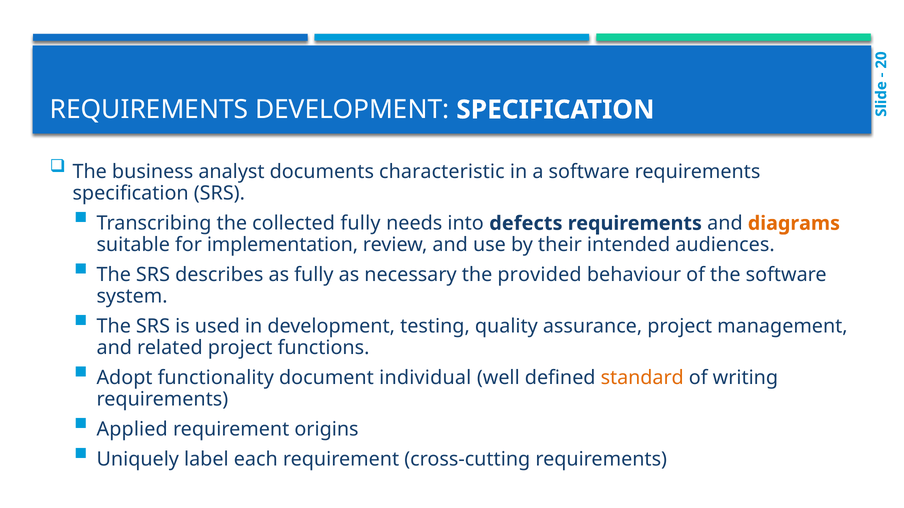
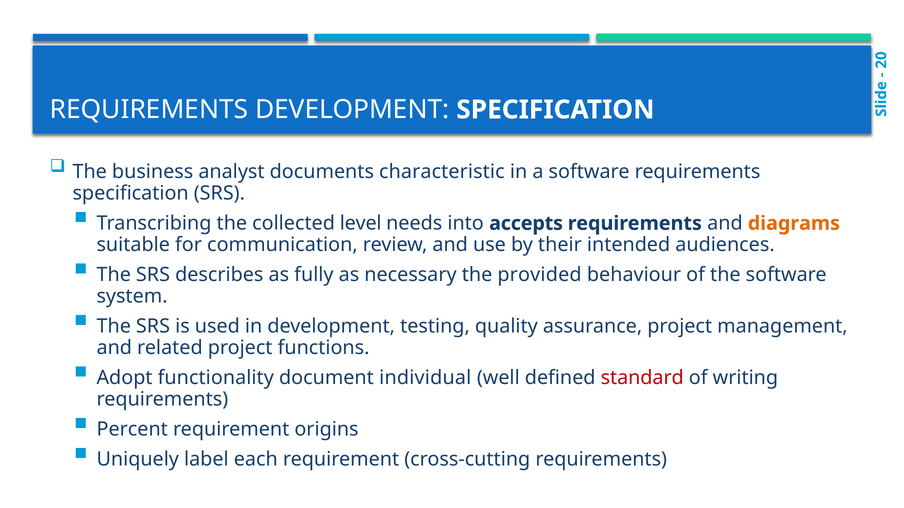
collected fully: fully -> level
defects: defects -> accepts
implementation: implementation -> communication
standard colour: orange -> red
Applied: Applied -> Percent
